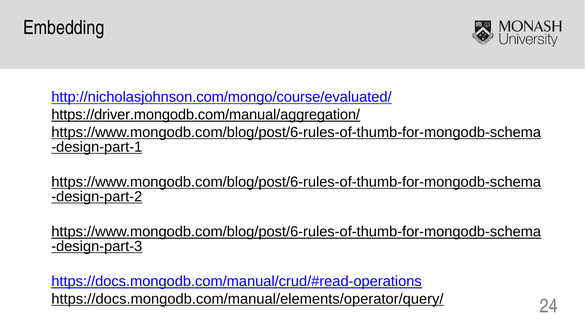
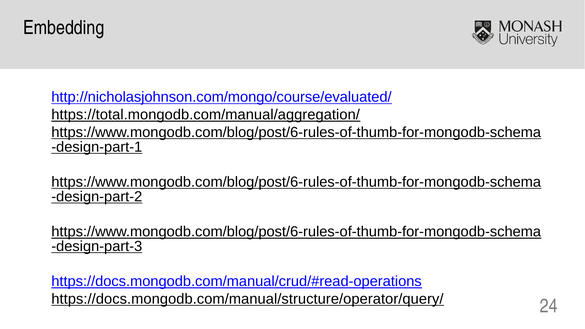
https://driver.mongodb.com/manual/aggregation/: https://driver.mongodb.com/manual/aggregation/ -> https://total.mongodb.com/manual/aggregation/
https://docs.mongodb.com/manual/elements/operator/query/: https://docs.mongodb.com/manual/elements/operator/query/ -> https://docs.mongodb.com/manual/structure/operator/query/
